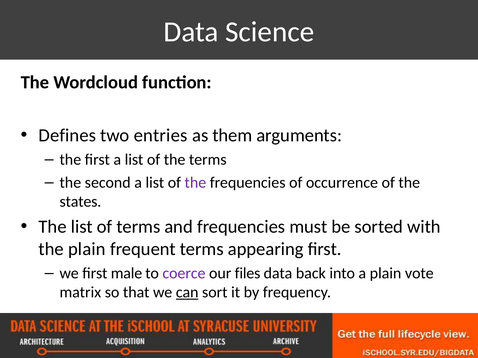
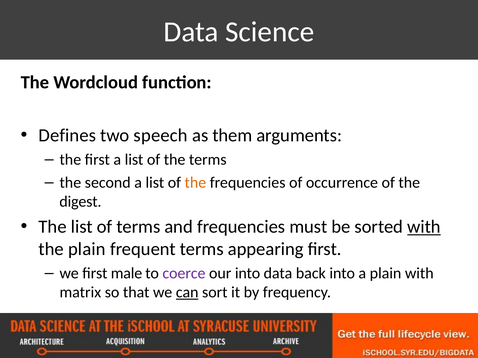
entries: entries -> speech
the at (195, 183) colour: purple -> orange
states: states -> digest
with at (424, 227) underline: none -> present
our files: files -> into
plain vote: vote -> with
